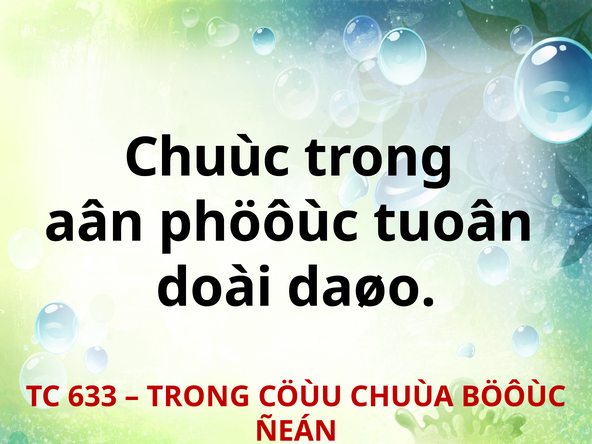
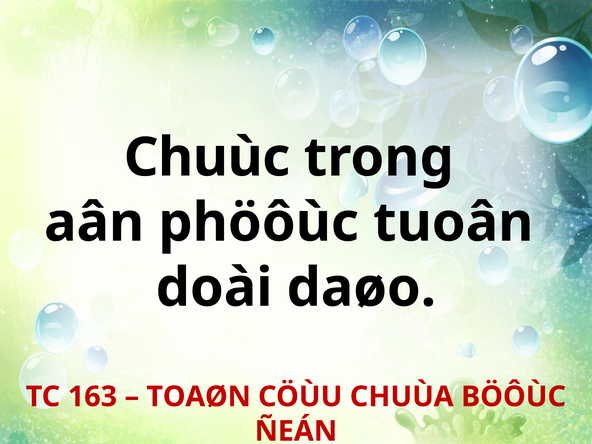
633: 633 -> 163
TRONG at (198, 397): TRONG -> TOAØN
